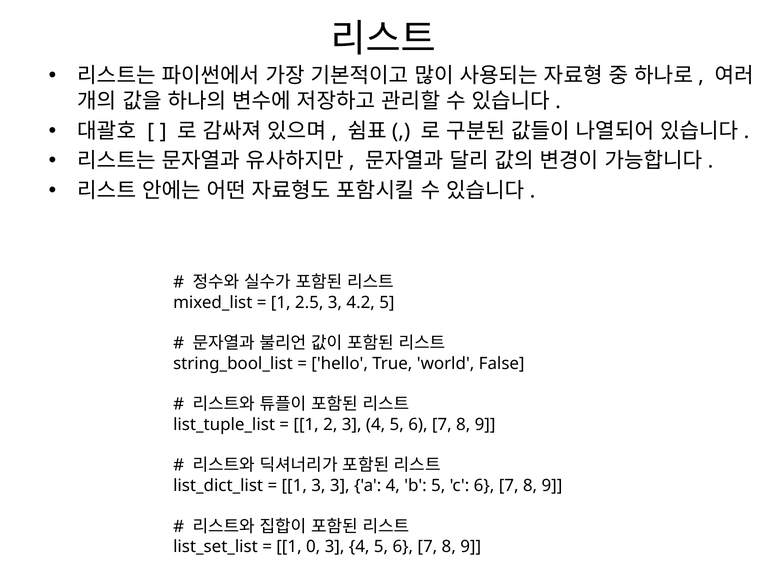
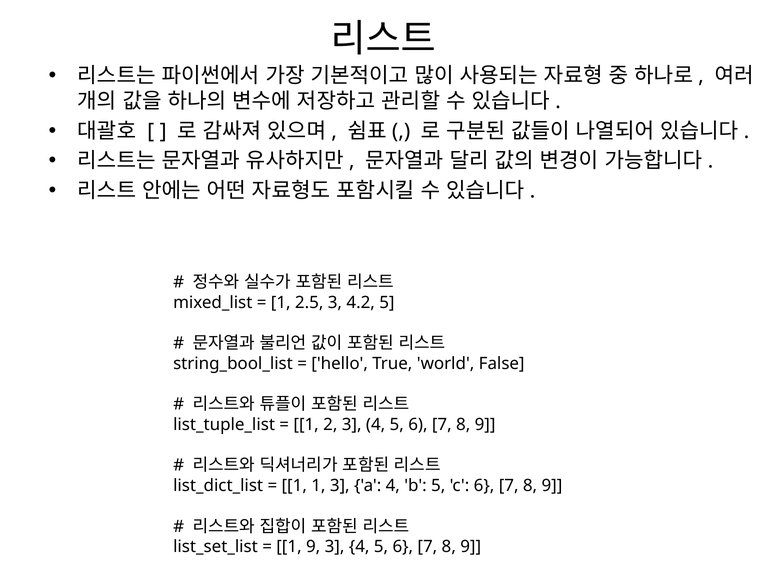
1 3: 3 -> 1
1 0: 0 -> 9
